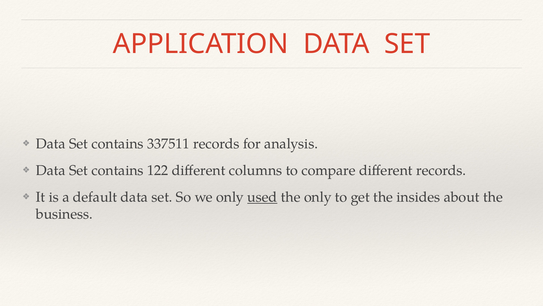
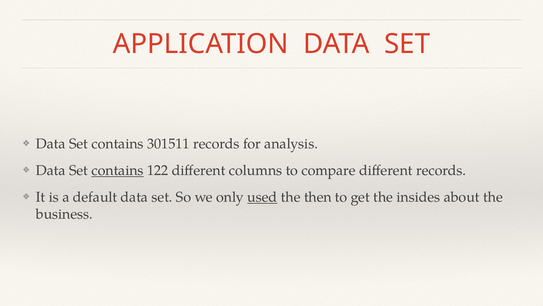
337511: 337511 -> 301511
contains at (118, 170) underline: none -> present
the only: only -> then
